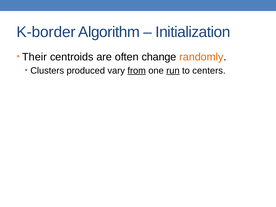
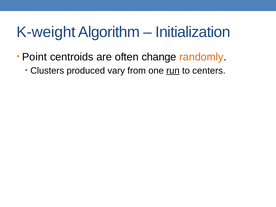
K-border: K-border -> K-weight
Their: Their -> Point
from underline: present -> none
